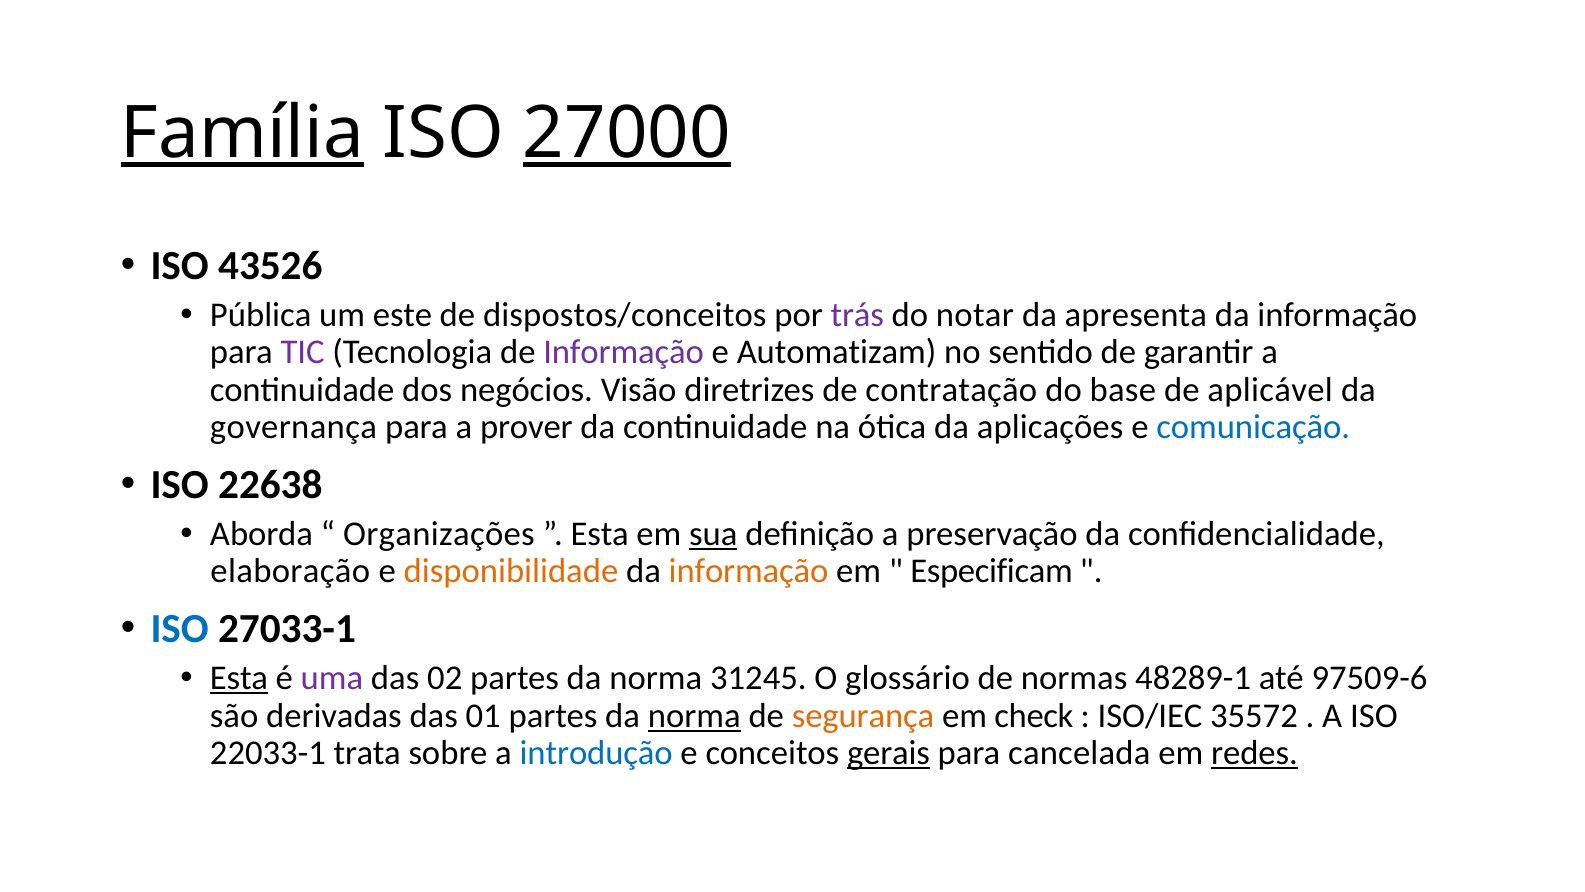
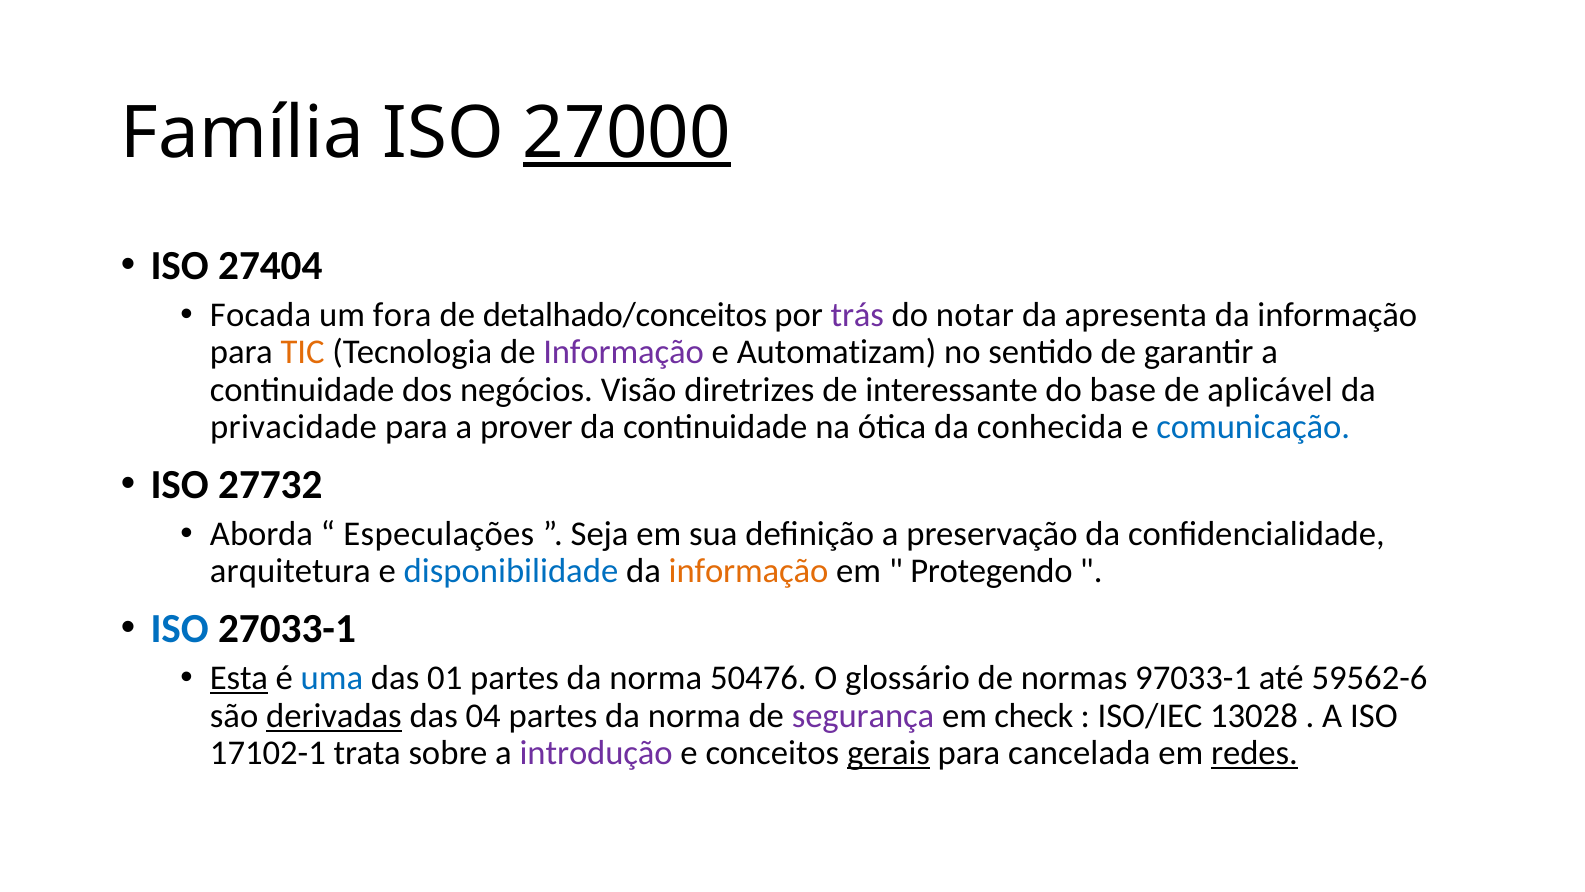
Família underline: present -> none
43526: 43526 -> 27404
Pública: Pública -> Focada
este: este -> fora
dispostos/conceitos: dispostos/conceitos -> detalhado/conceitos
TIC colour: purple -> orange
contratação: contratação -> interessante
governança: governança -> privacidade
aplicações: aplicações -> conhecida
22638: 22638 -> 27732
Organizações: Organizações -> Especulações
Esta at (600, 534): Esta -> Seja
sua underline: present -> none
elaboração: elaboração -> arquitetura
disponibilidade colour: orange -> blue
Especificam: Especificam -> Protegendo
uma colour: purple -> blue
02: 02 -> 01
31245: 31245 -> 50476
48289-1: 48289-1 -> 97033-1
97509-6: 97509-6 -> 59562-6
derivadas underline: none -> present
01: 01 -> 04
norma at (694, 715) underline: present -> none
segurança colour: orange -> purple
35572: 35572 -> 13028
22033-1: 22033-1 -> 17102-1
introdução colour: blue -> purple
